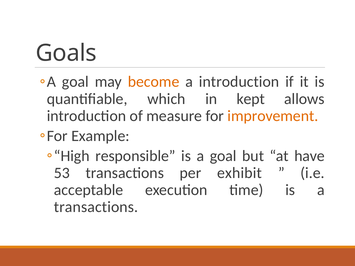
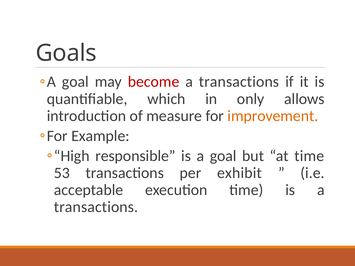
become colour: orange -> red
introduction at (239, 82): introduction -> transactions
kept: kept -> only
at have: have -> time
